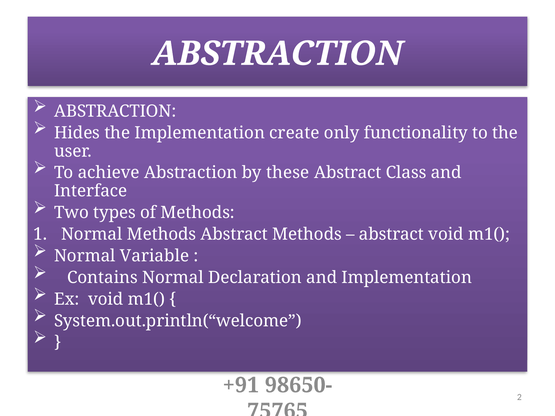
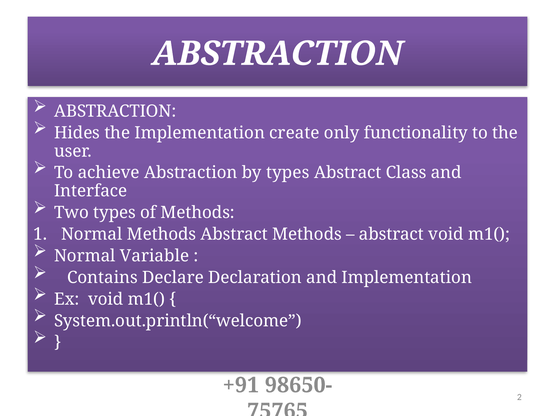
by these: these -> types
Contains Normal: Normal -> Declare
